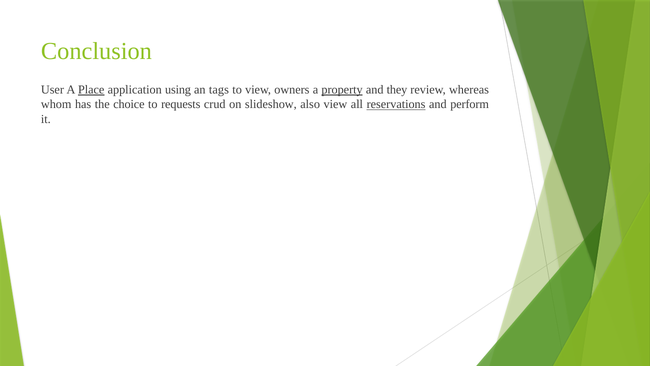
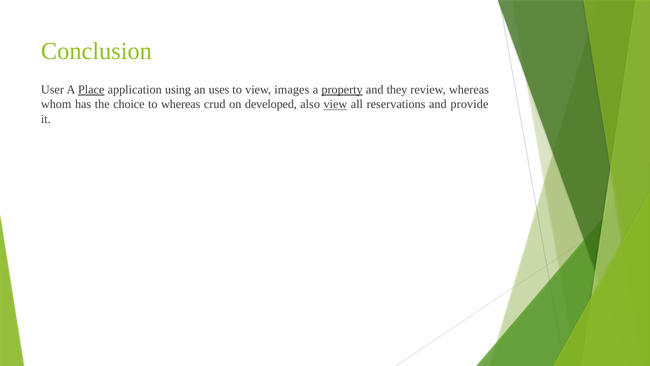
tags: tags -> uses
owners: owners -> images
to requests: requests -> whereas
slideshow: slideshow -> developed
view at (335, 104) underline: none -> present
reservations underline: present -> none
perform: perform -> provide
